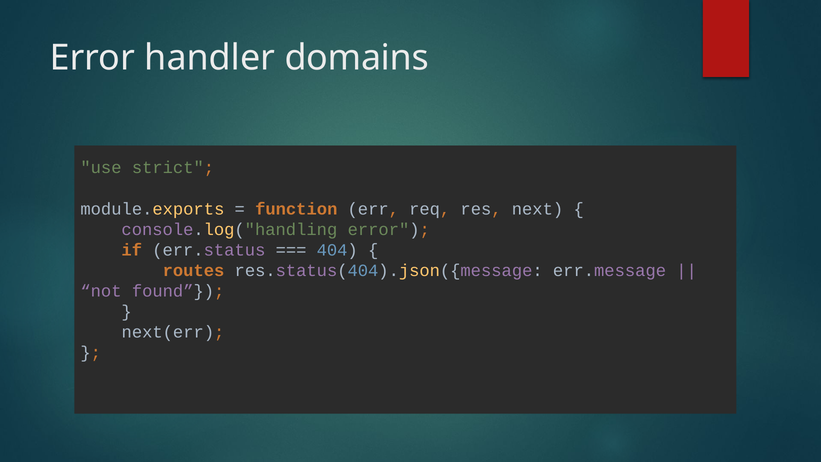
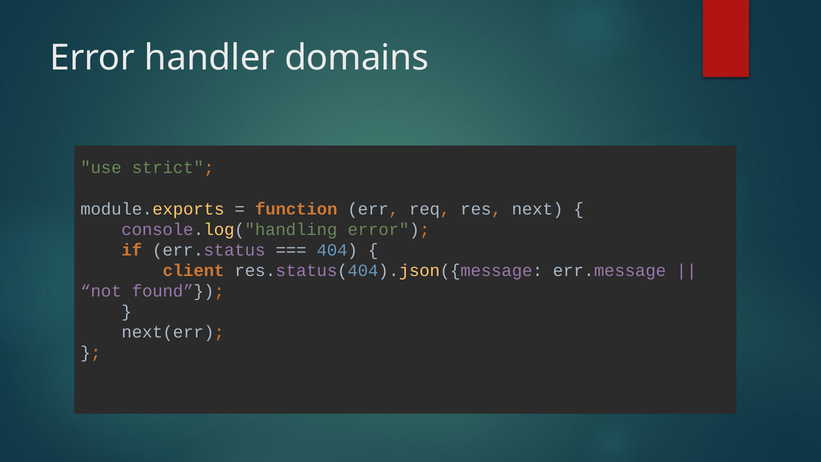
routes: routes -> client
